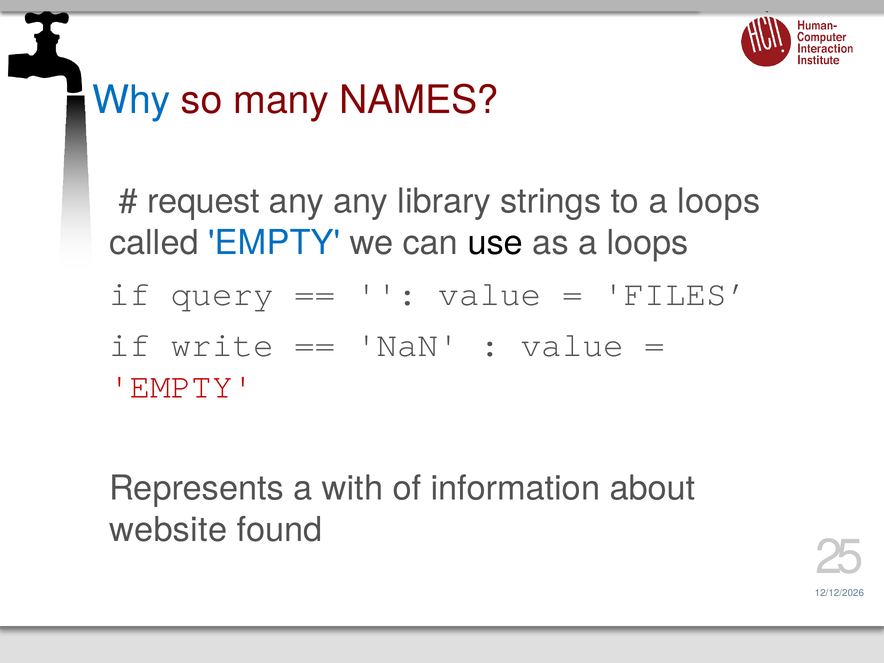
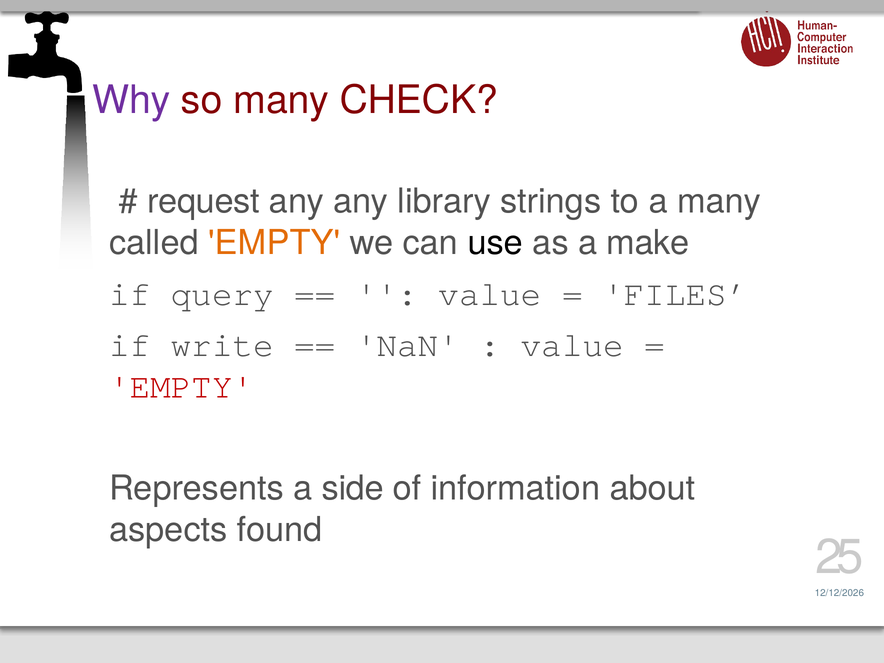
Why colour: blue -> purple
NAMES: NAMES -> CHECK
to a loops: loops -> many
EMPTY at (274, 243) colour: blue -> orange
as a loops: loops -> make
with: with -> side
website: website -> aspects
